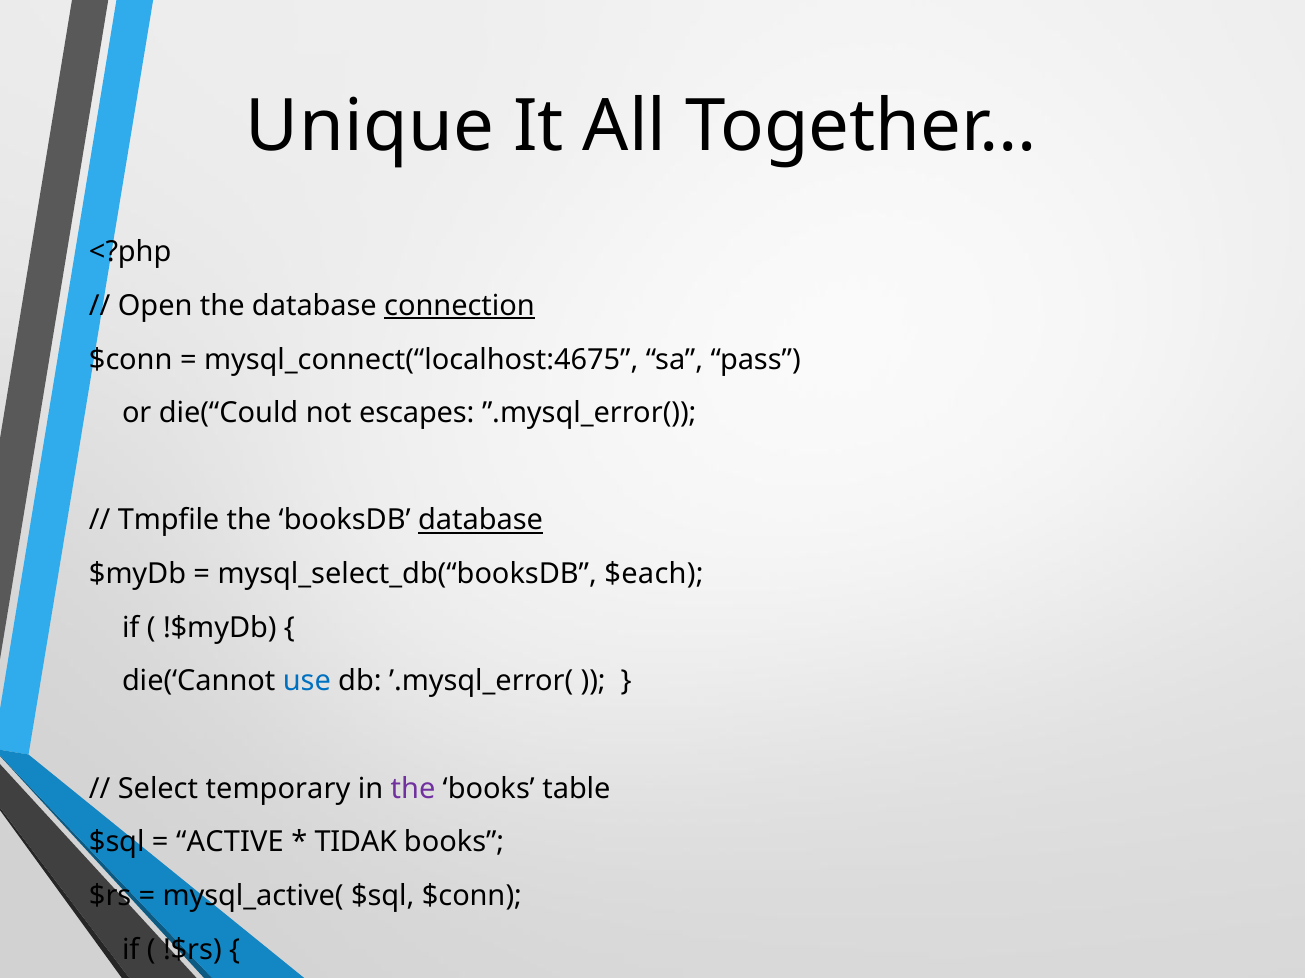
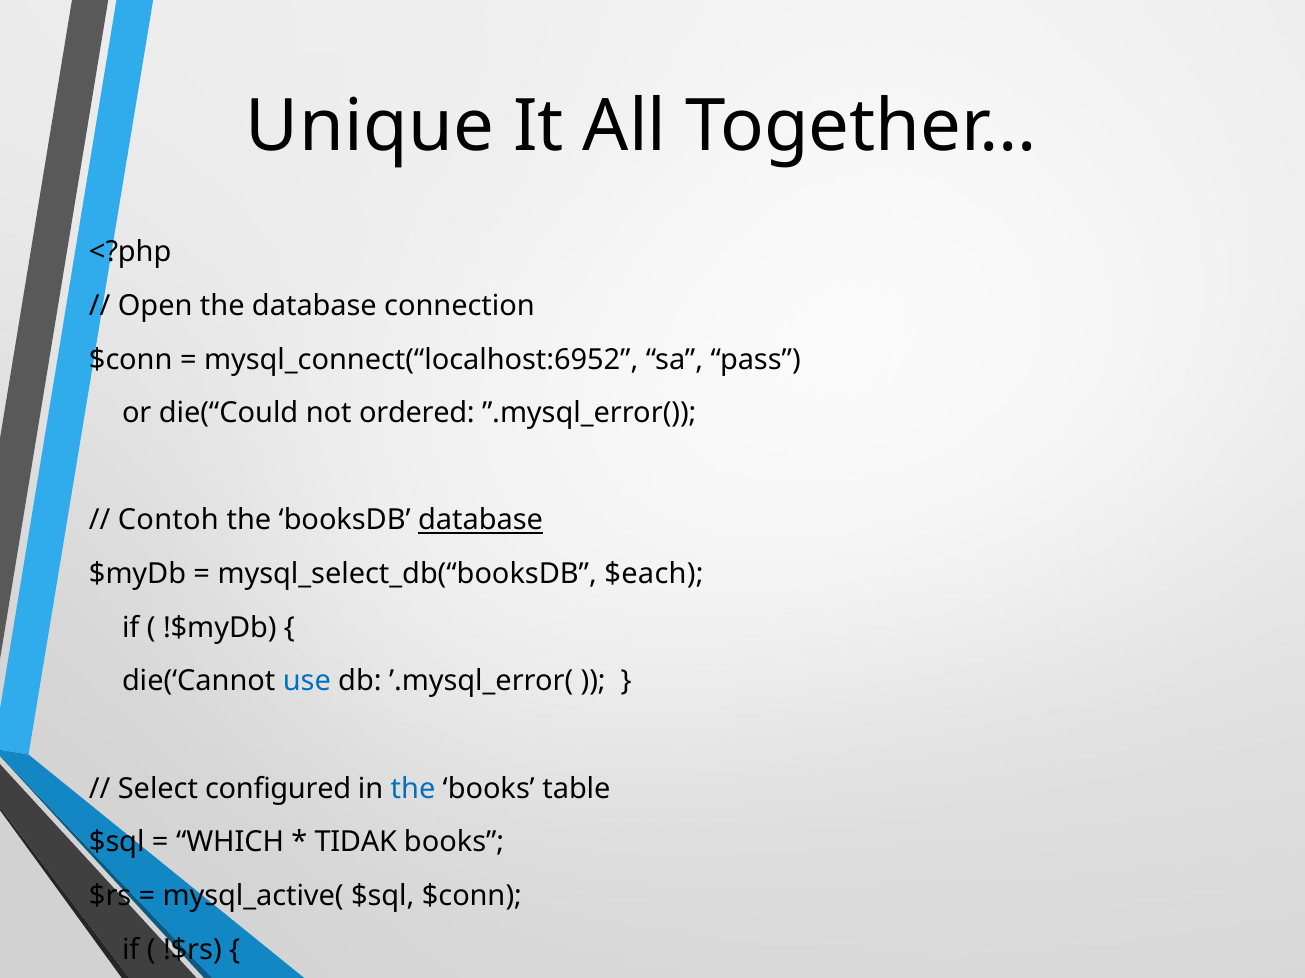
connection underline: present -> none
mysql_connect(“localhost:4675: mysql_connect(“localhost:4675 -> mysql_connect(“localhost:6952
escapes: escapes -> ordered
Tmpfile: Tmpfile -> Contoh
temporary: temporary -> configured
the at (413, 789) colour: purple -> blue
ACTIVE: ACTIVE -> WHICH
